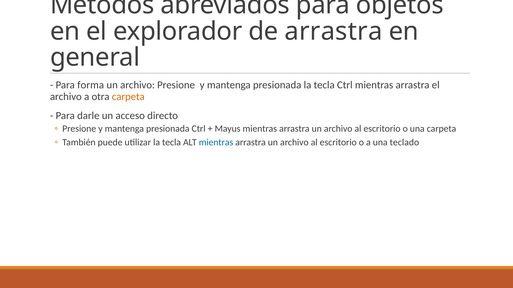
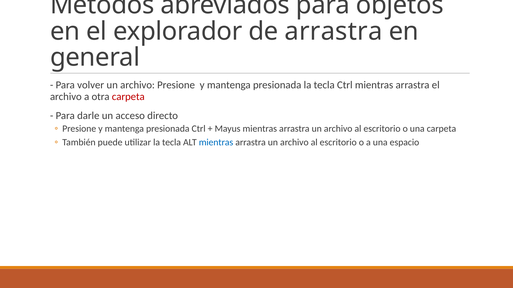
forma: forma -> volver
carpeta at (128, 97) colour: orange -> red
teclado: teclado -> espacio
